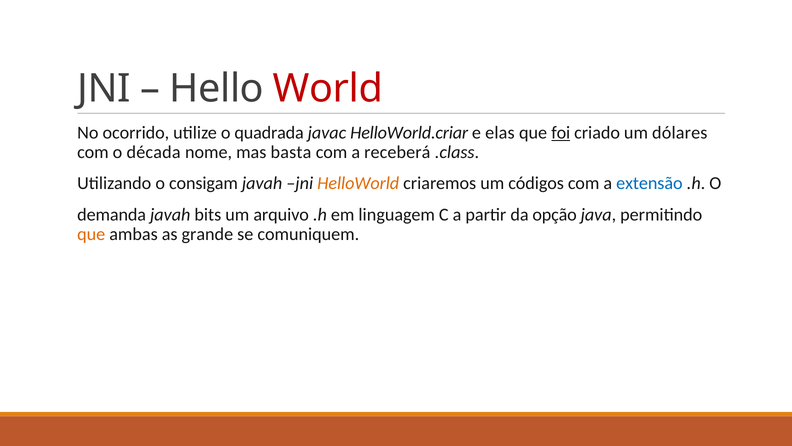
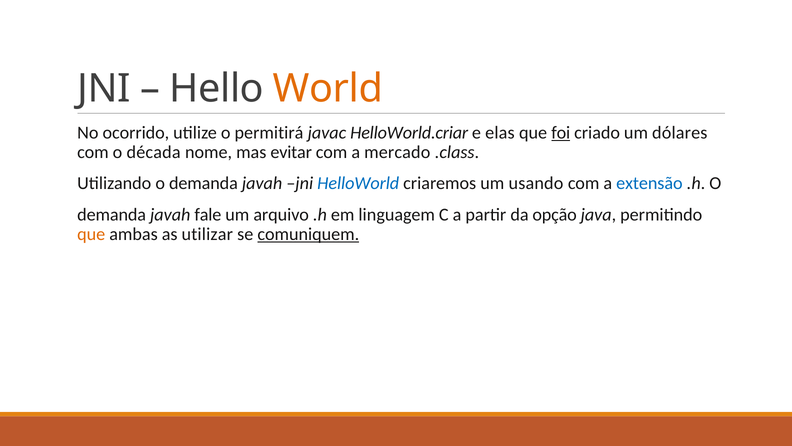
World colour: red -> orange
quadrada: quadrada -> permitirá
basta: basta -> evitar
receberá: receberá -> mercado
Utilizando o consigam: consigam -> demanda
HelloWorld colour: orange -> blue
códigos: códigos -> usando
bits: bits -> fale
grande: grande -> utilizar
comuniquem underline: none -> present
